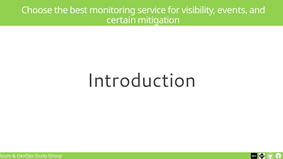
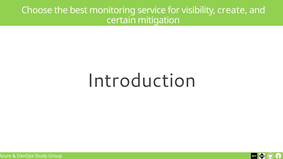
events: events -> create
